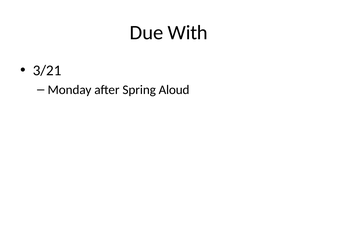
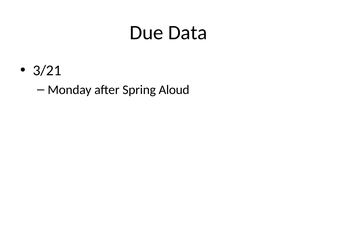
With: With -> Data
